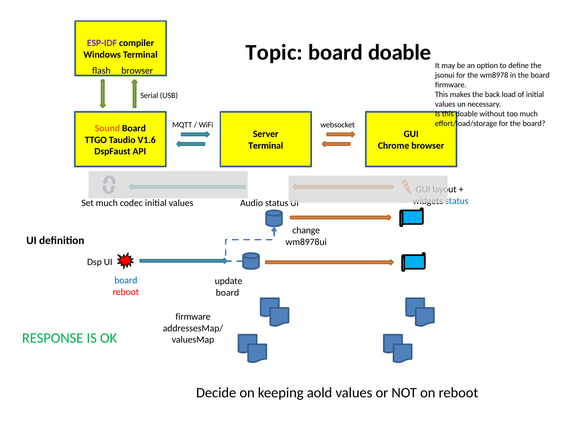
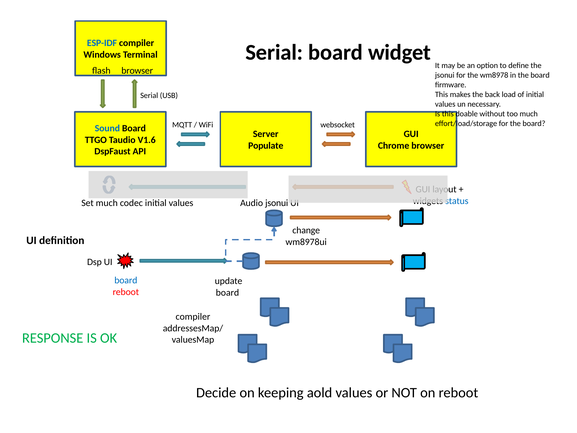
ESP-IDF colour: purple -> blue
Topic at (274, 52): Topic -> Serial
board doable: doable -> widget
Sound colour: orange -> blue
Terminal at (266, 146): Terminal -> Populate
Audio status: status -> jsonui
firmware at (193, 316): firmware -> compiler
